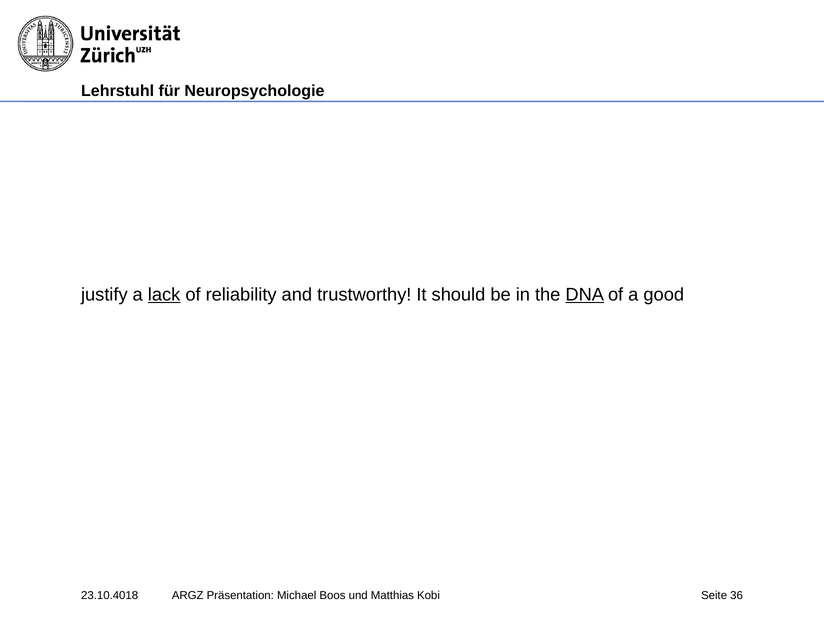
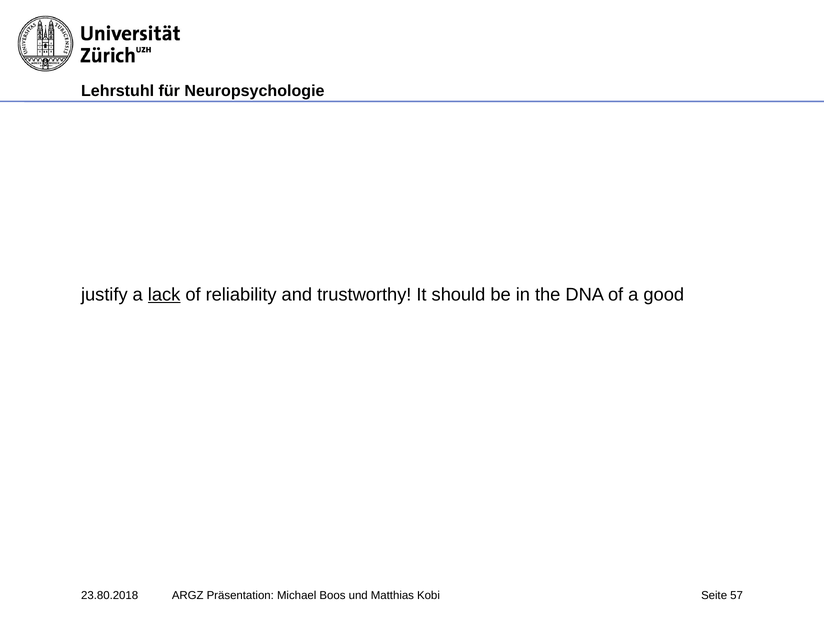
DNA underline: present -> none
23.10.4018: 23.10.4018 -> 23.80.2018
36: 36 -> 57
